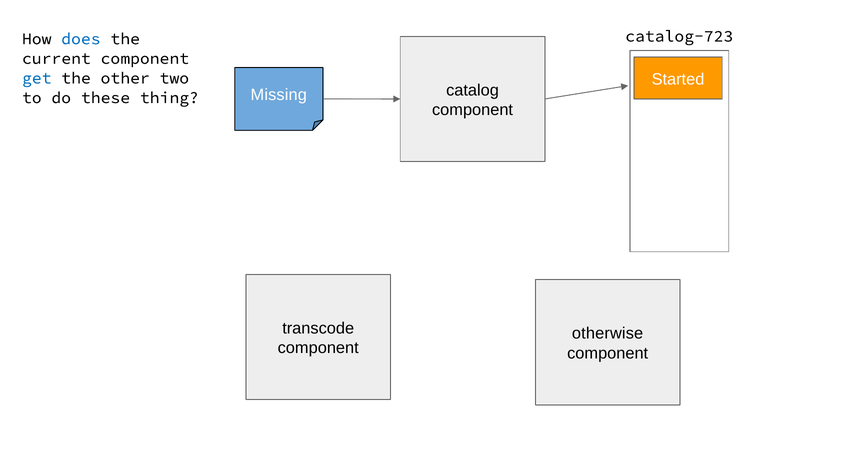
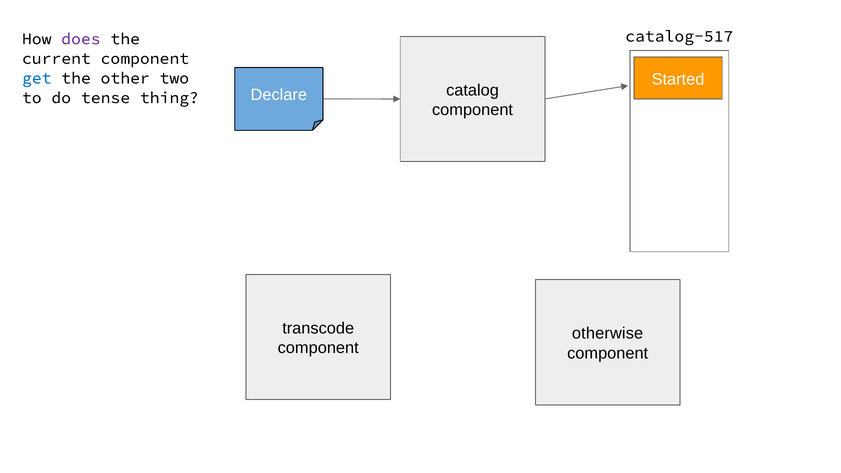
catalog-723: catalog-723 -> catalog-517
does colour: blue -> purple
Missing: Missing -> Declare
these: these -> tense
